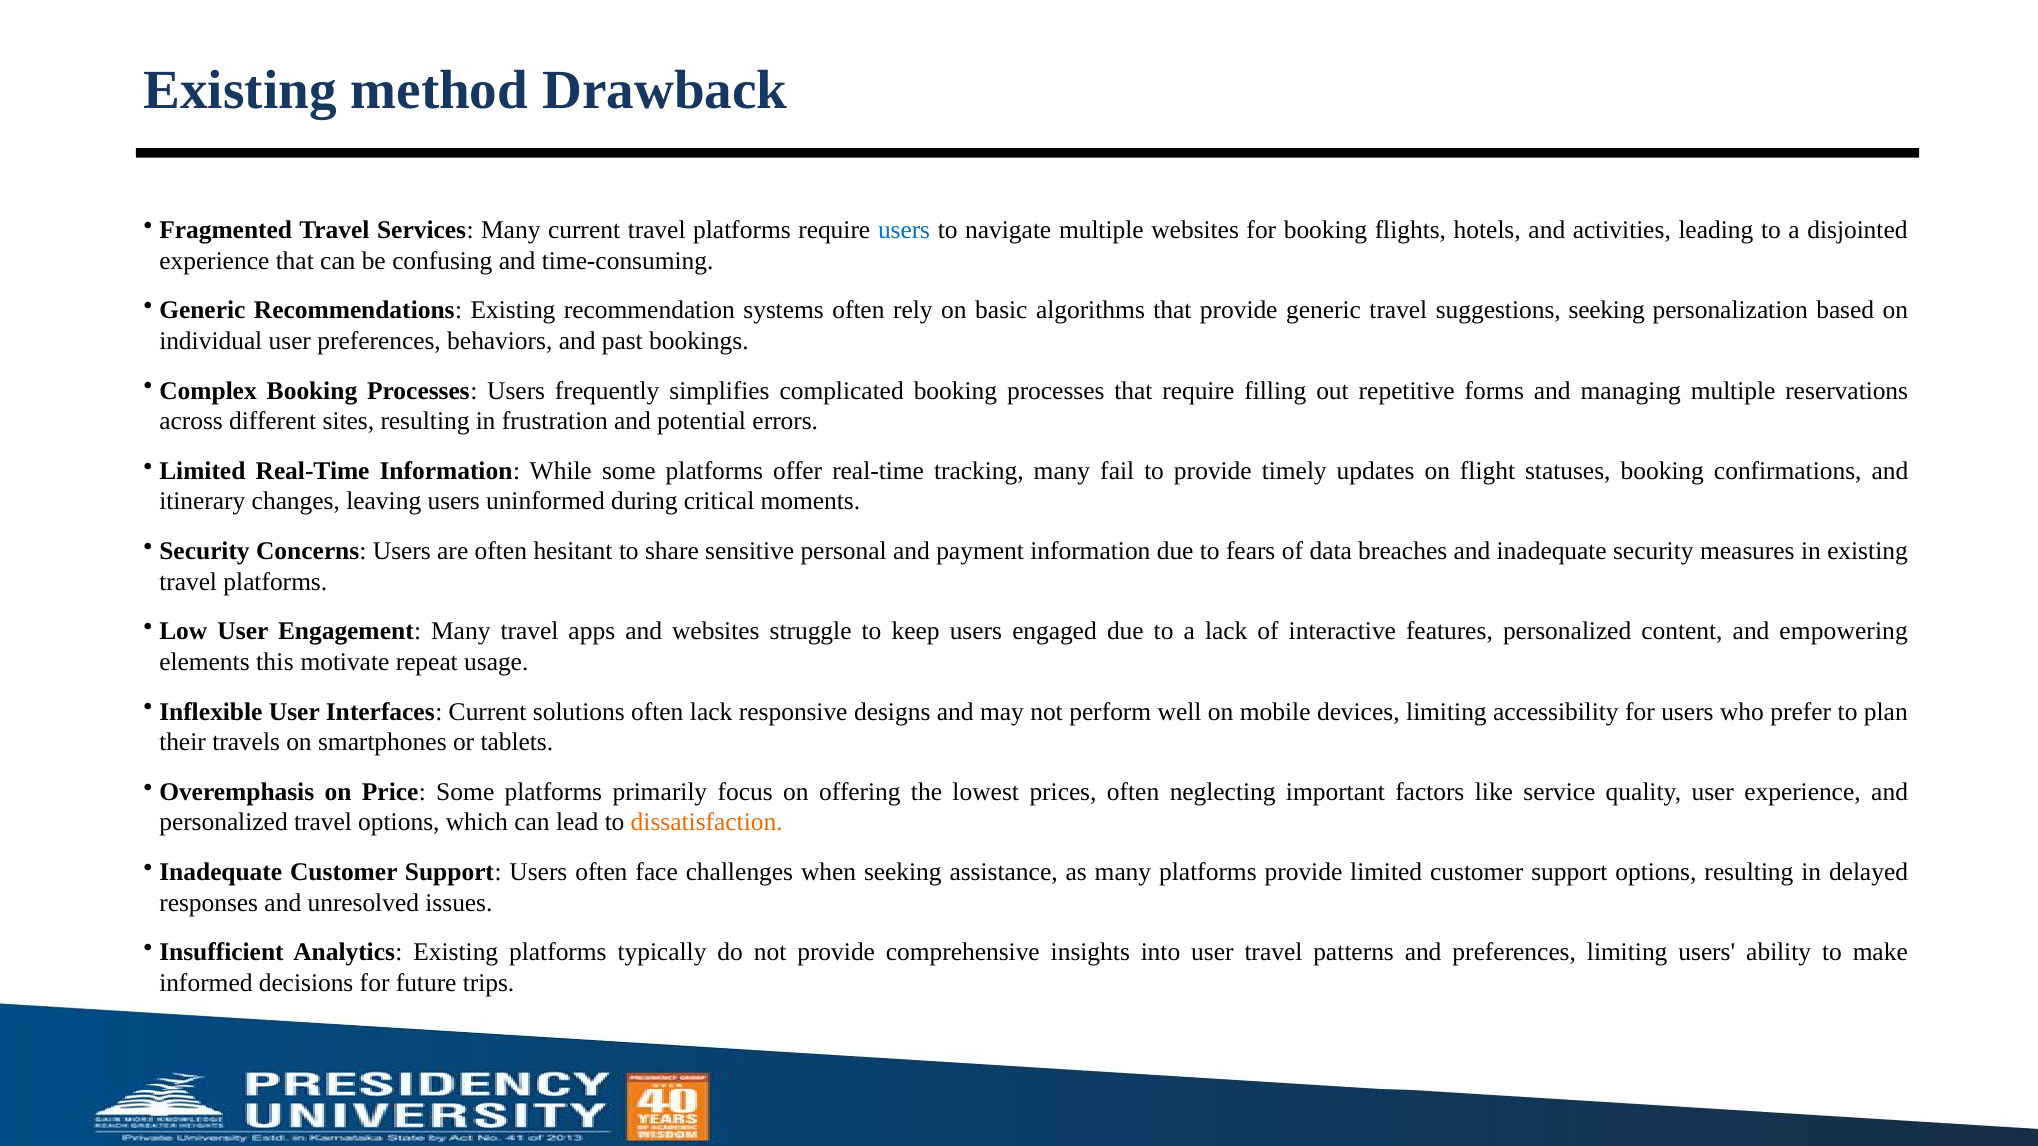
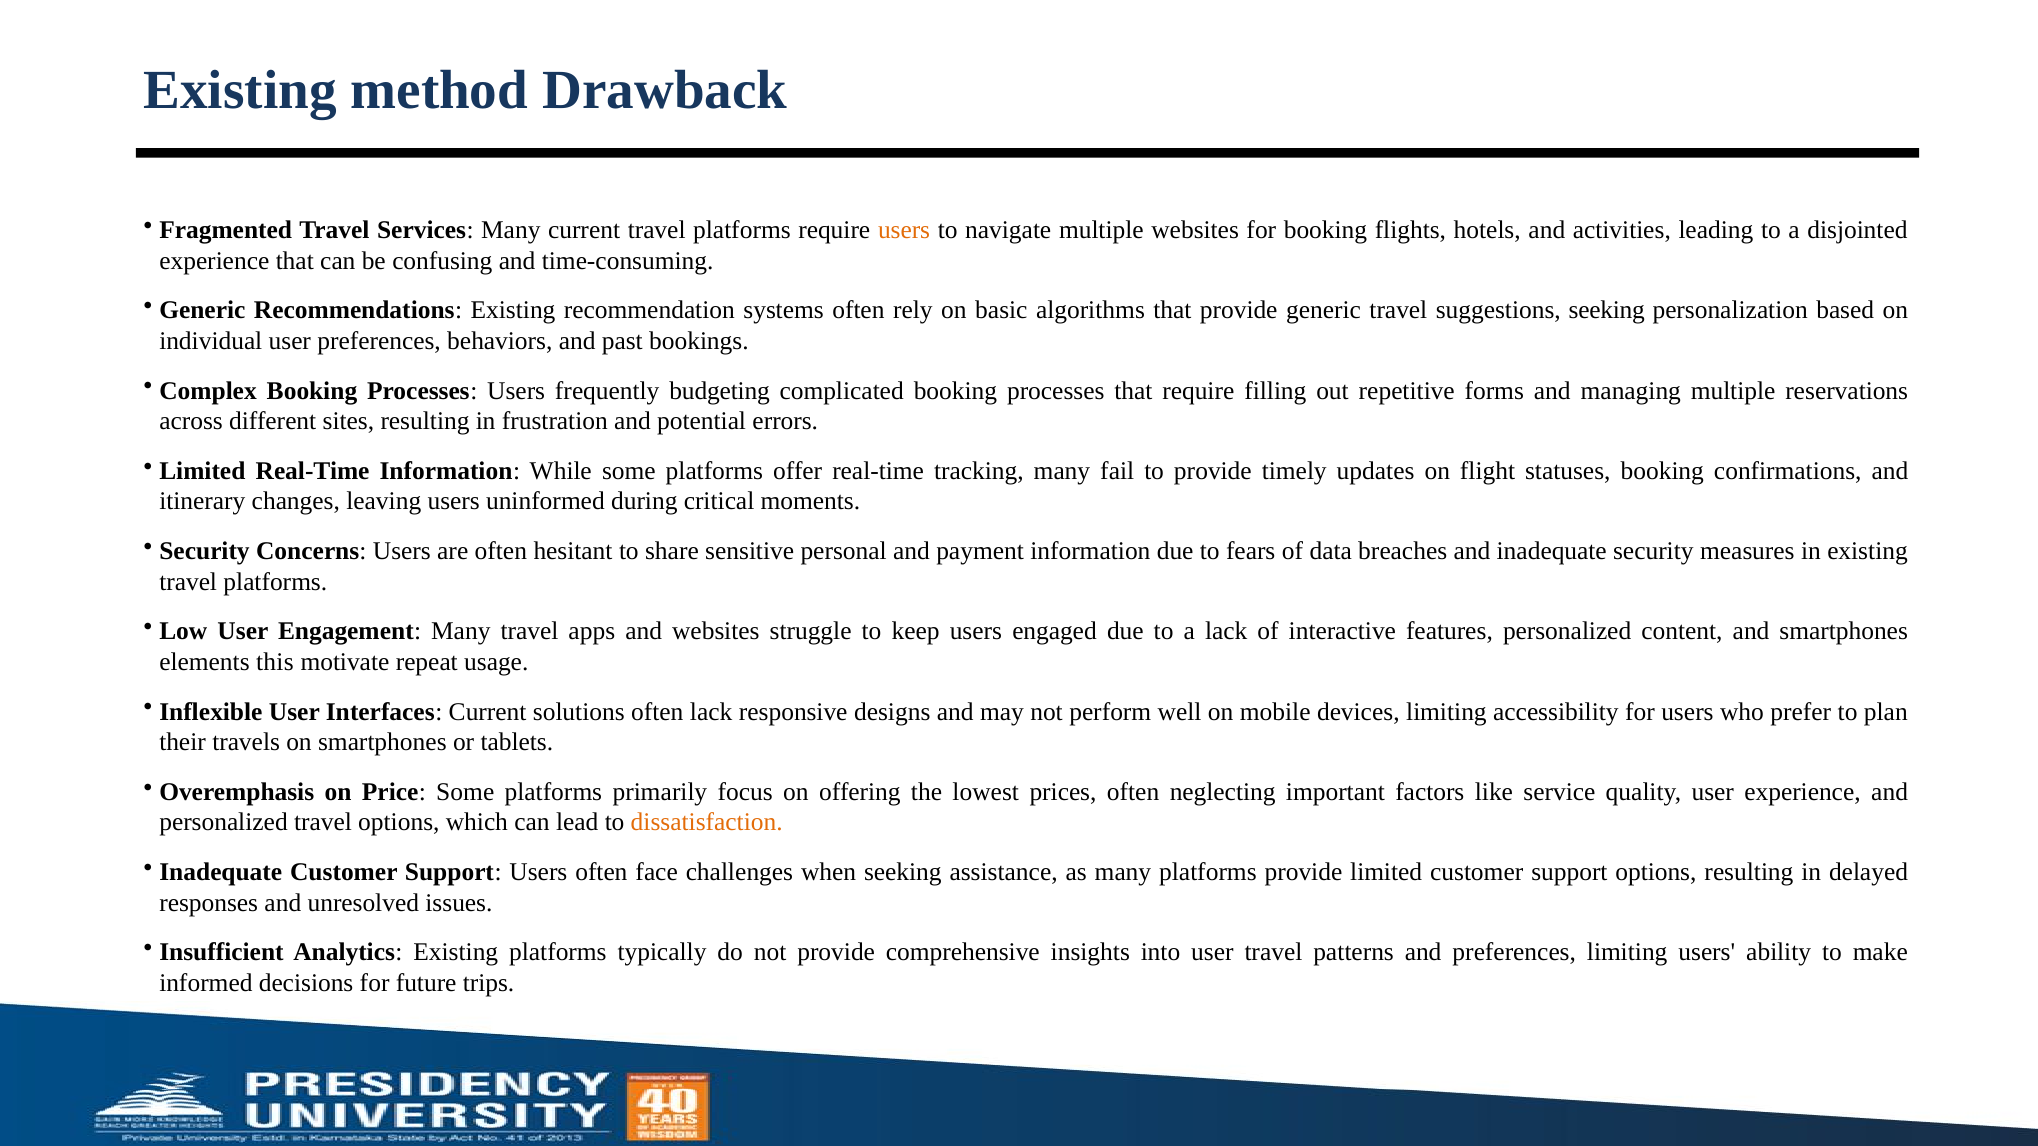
users at (904, 230) colour: blue -> orange
simplifies: simplifies -> budgeting
and empowering: empowering -> smartphones
